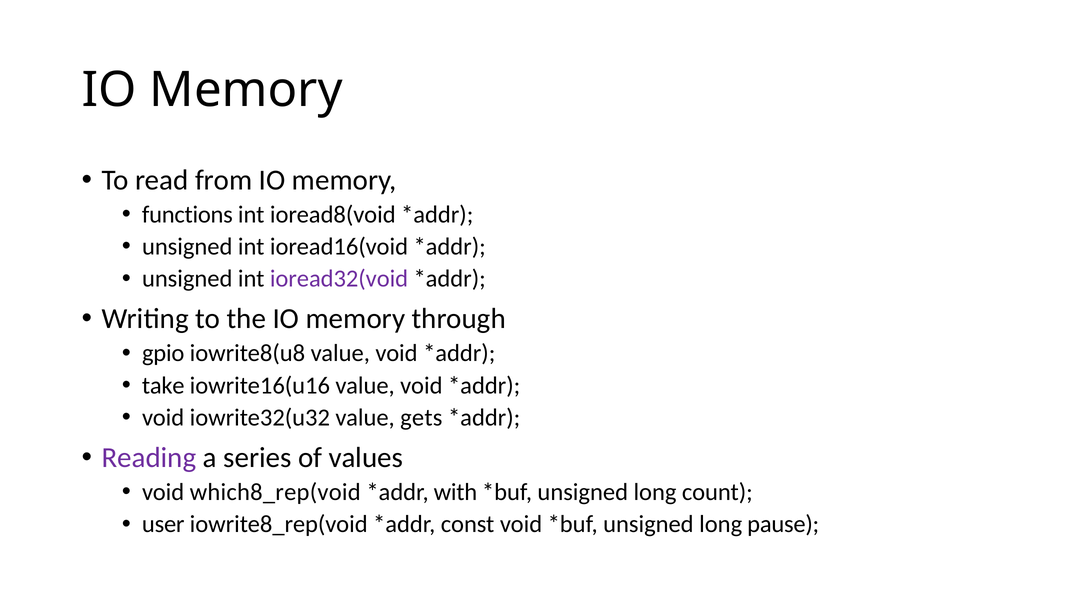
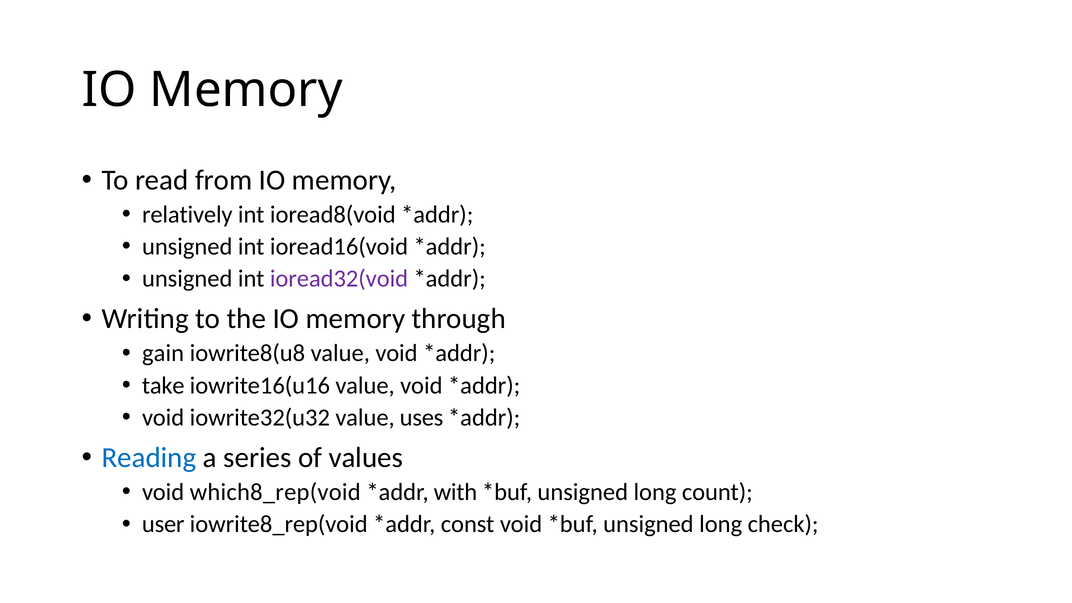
functions: functions -> relatively
gpio: gpio -> gain
gets: gets -> uses
Reading colour: purple -> blue
pause: pause -> check
